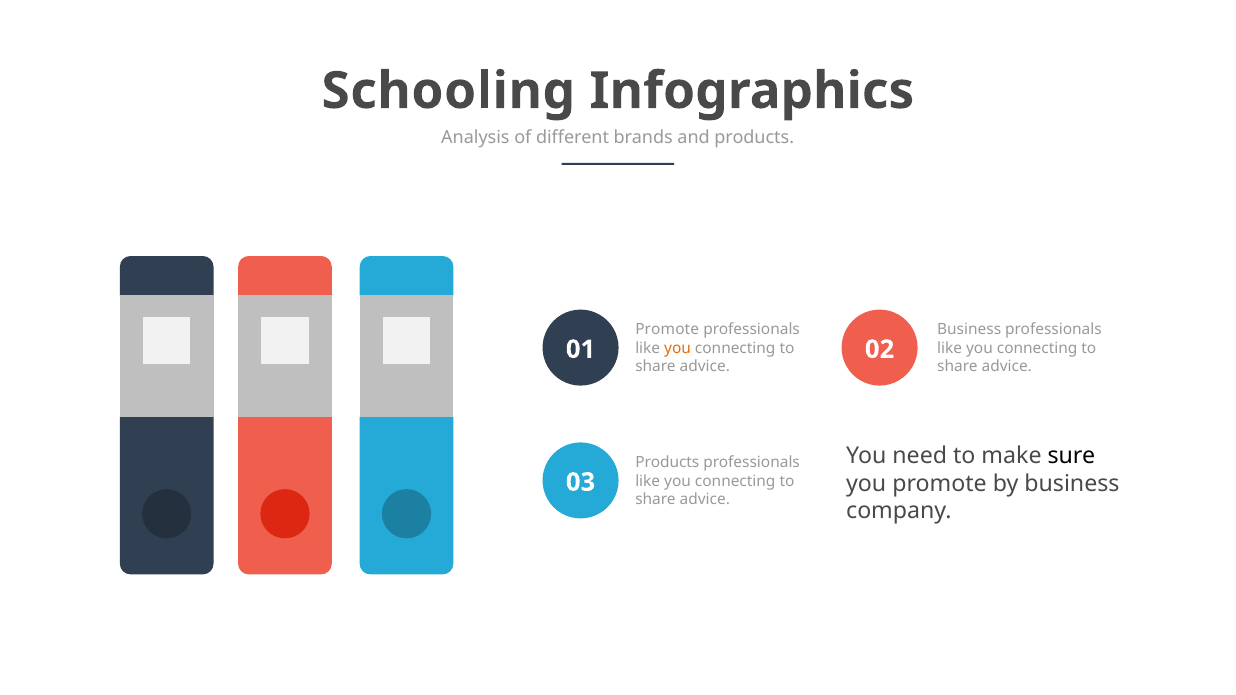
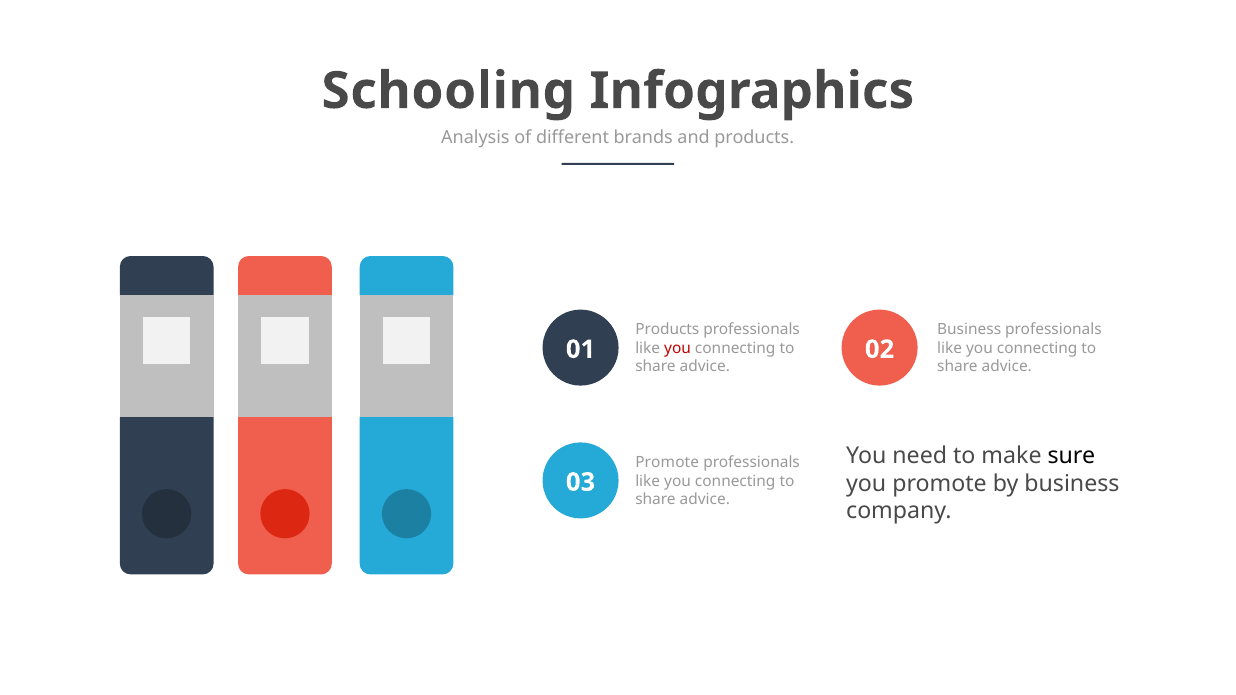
Promote at (667, 330): Promote -> Products
you at (678, 348) colour: orange -> red
Products at (667, 463): Products -> Promote
